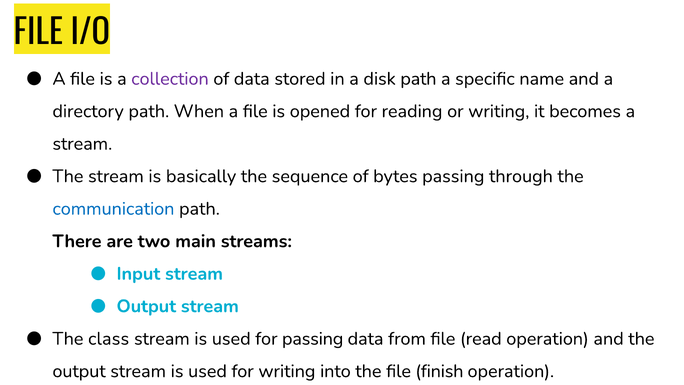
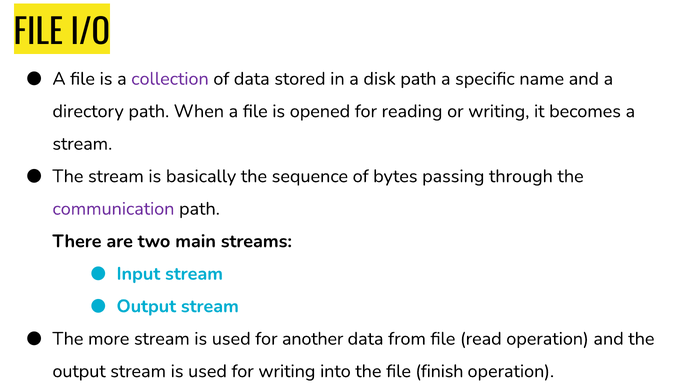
communication colour: blue -> purple
class: class -> more
for passing: passing -> another
